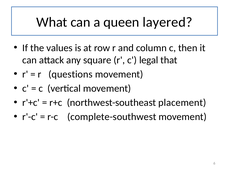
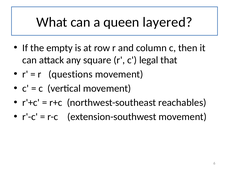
values: values -> empty
placement: placement -> reachables
complete-southwest: complete-southwest -> extension-southwest
